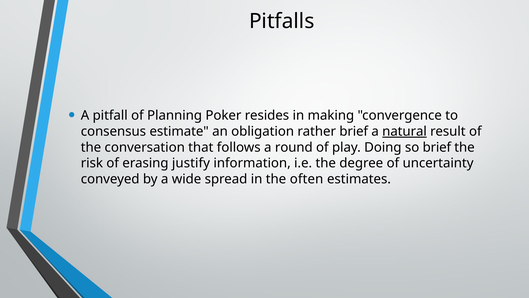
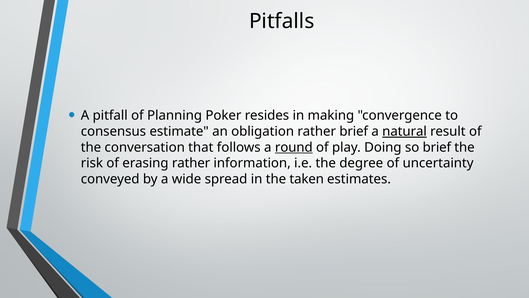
round underline: none -> present
erasing justify: justify -> rather
often: often -> taken
